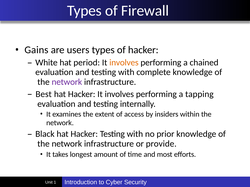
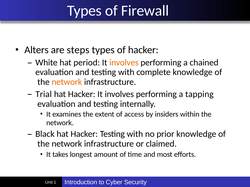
Gains: Gains -> Alters
users: users -> steps
network at (67, 82) colour: purple -> orange
Best: Best -> Trial
provide: provide -> claimed
